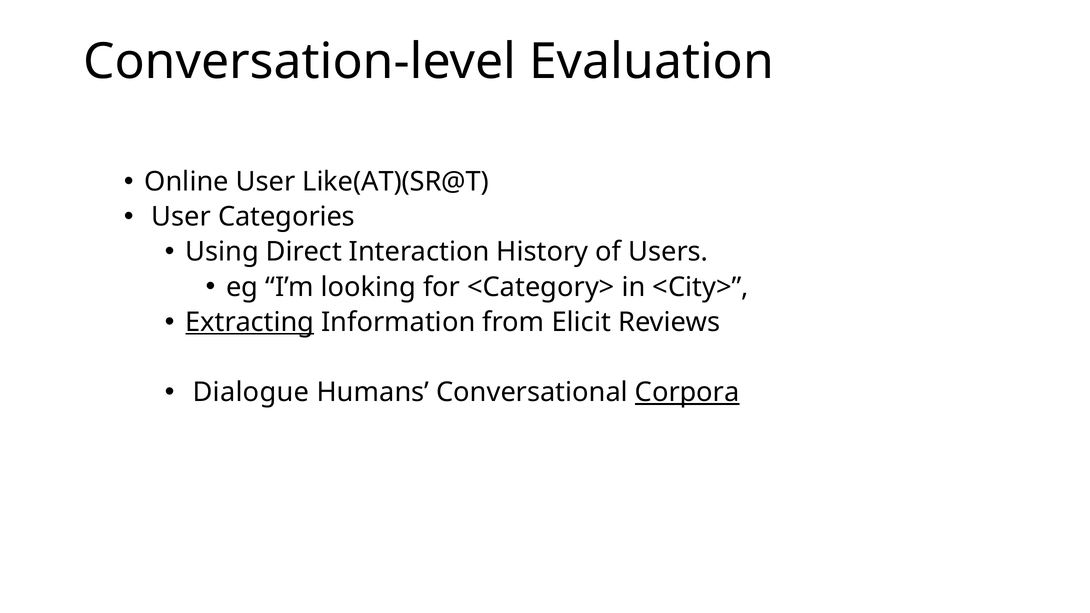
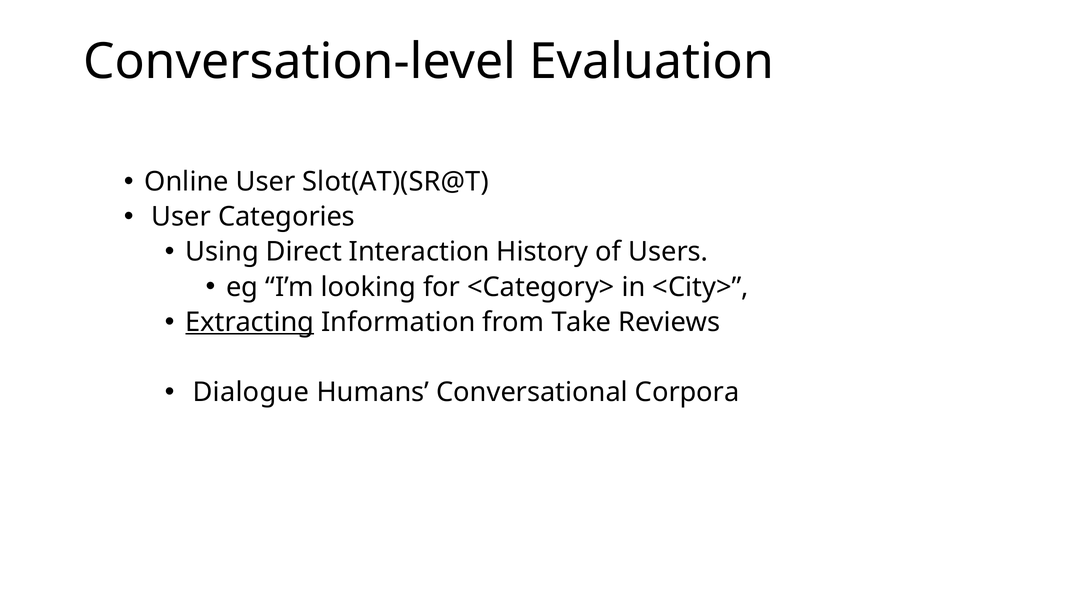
Like(AT)(SR@T: Like(AT)(SR@T -> Slot(AT)(SR@T
Elicit: Elicit -> Take
Corpora underline: present -> none
